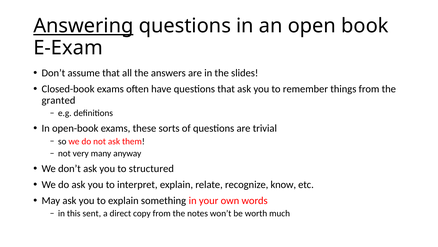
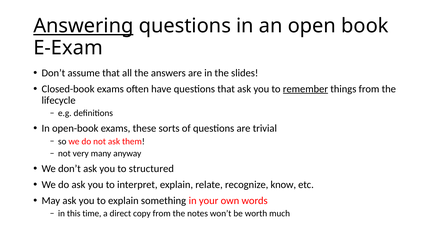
remember underline: none -> present
granted: granted -> lifecycle
sent: sent -> time
